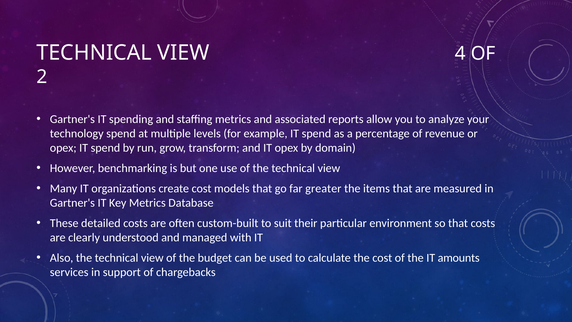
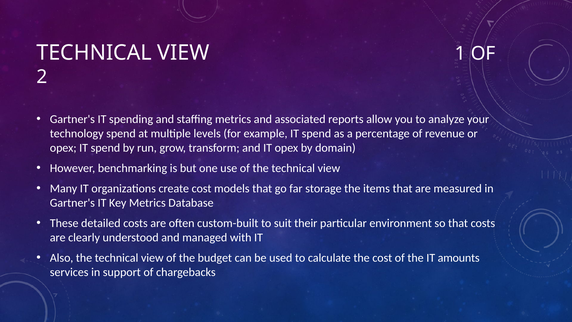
4: 4 -> 1
greater: greater -> storage
